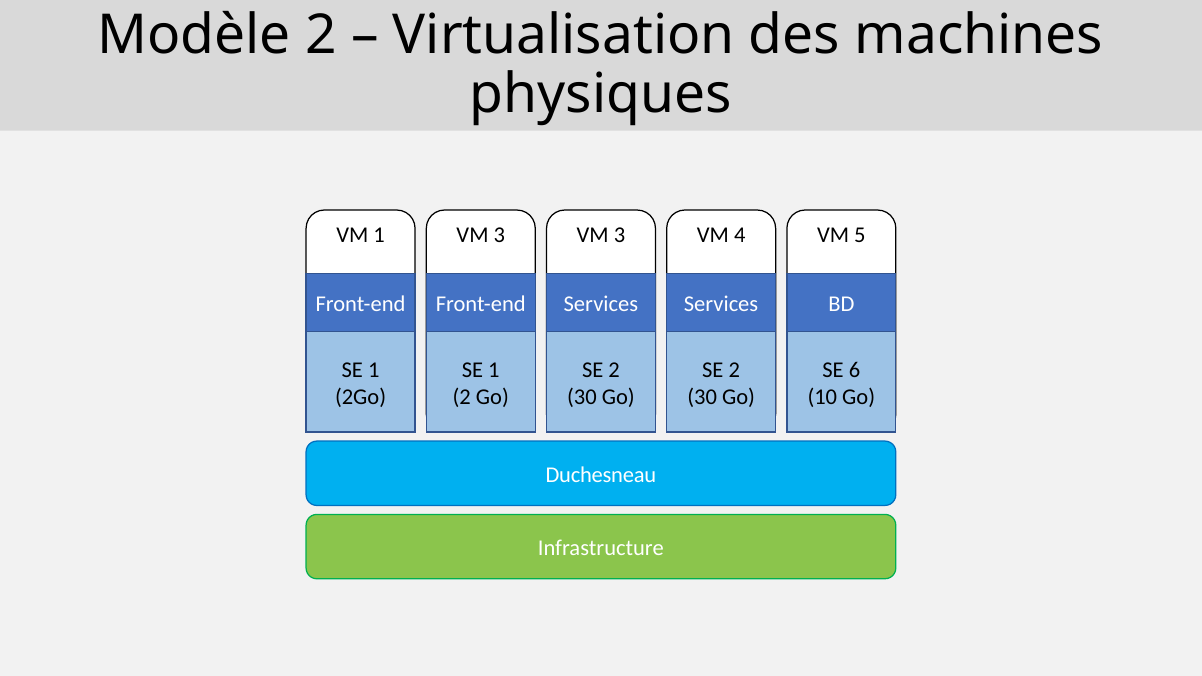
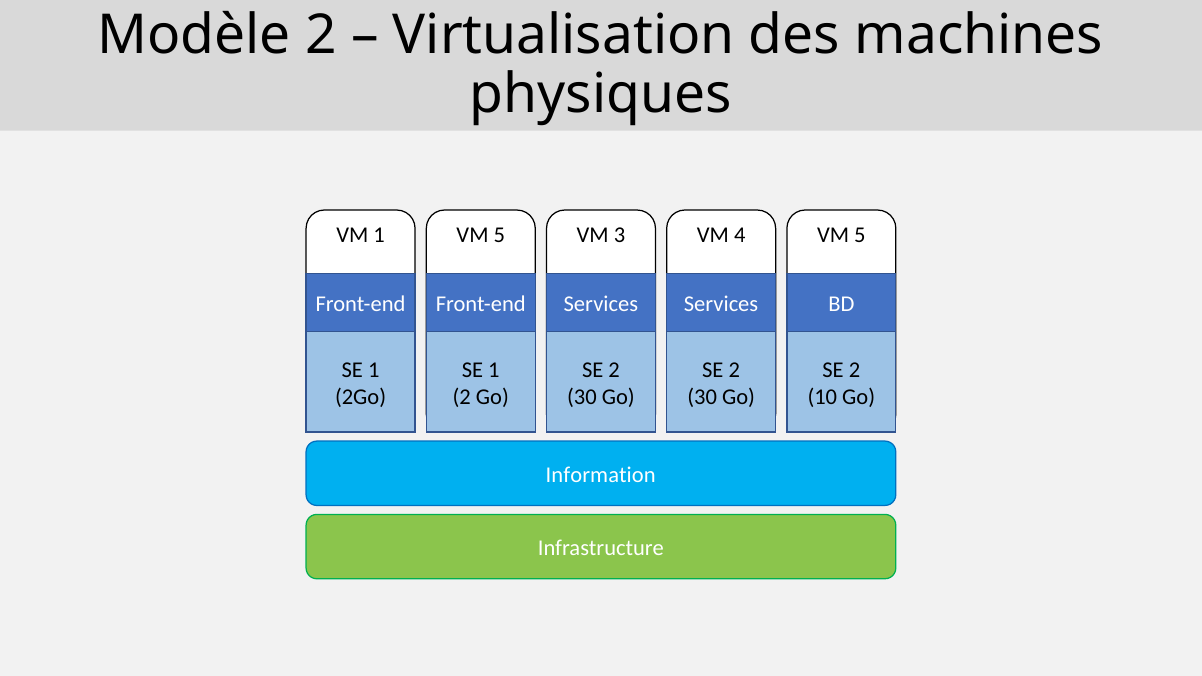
3 at (499, 235): 3 -> 5
6 at (855, 370): 6 -> 2
Duchesneau: Duchesneau -> Information
